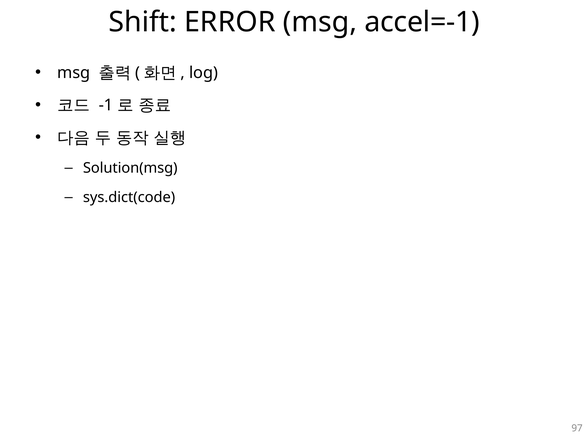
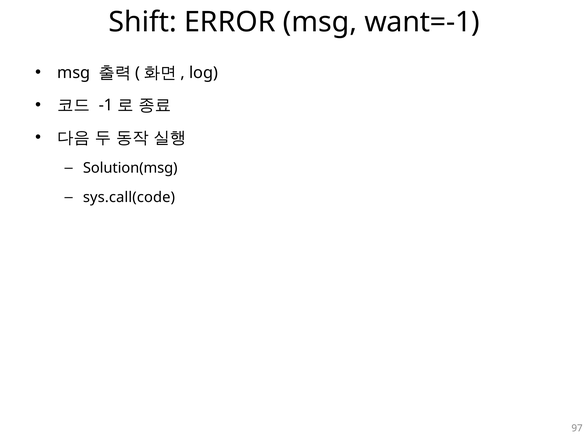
accel=-1: accel=-1 -> want=-1
sys.dict(code: sys.dict(code -> sys.call(code
